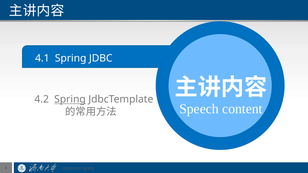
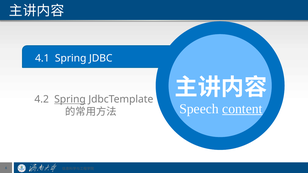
content underline: none -> present
